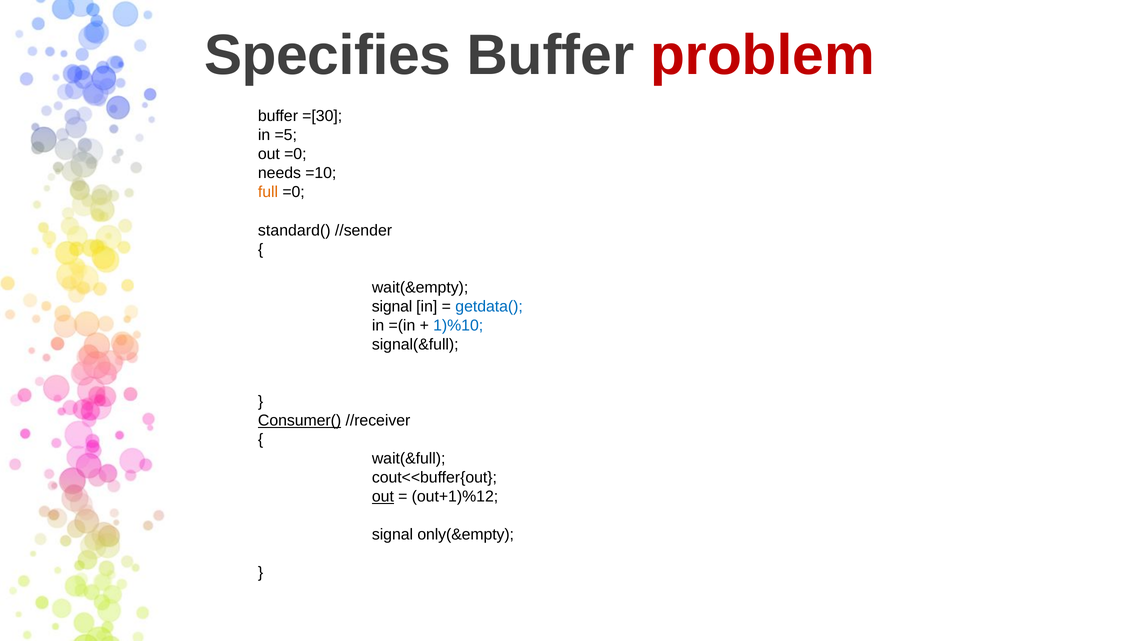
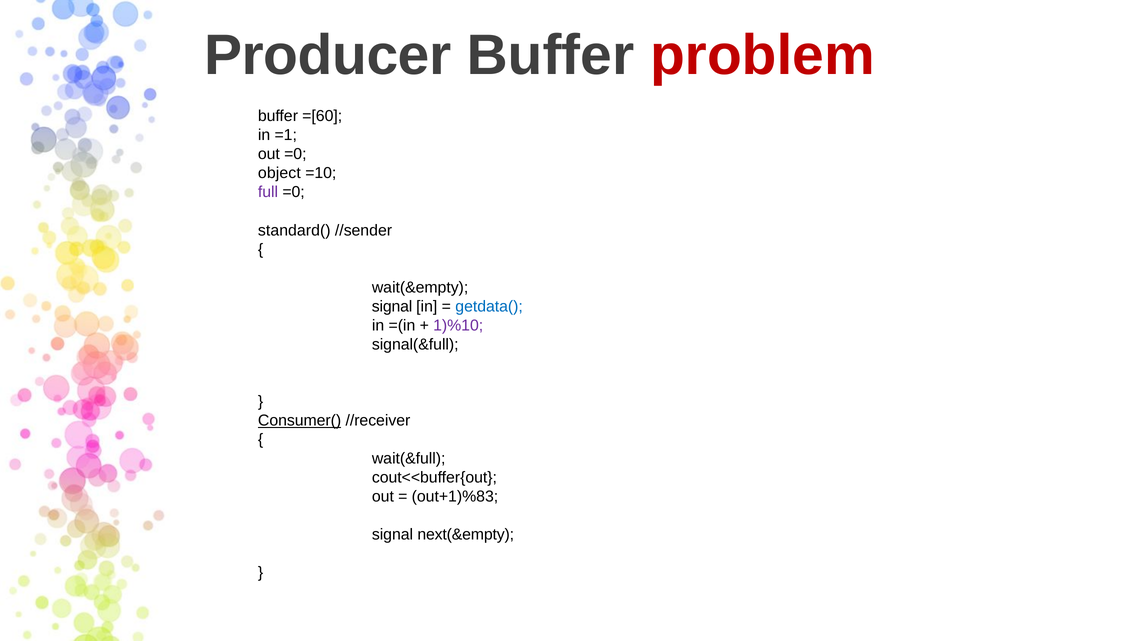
Specifies: Specifies -> Producer
=[30: =[30 -> =[60
=5: =5 -> =1
needs: needs -> object
full colour: orange -> purple
1)%10 colour: blue -> purple
out at (383, 497) underline: present -> none
out+1)%12: out+1)%12 -> out+1)%83
only(&empty: only(&empty -> next(&empty
